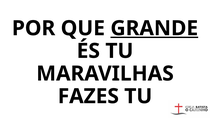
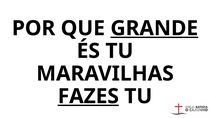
FAZES underline: none -> present
